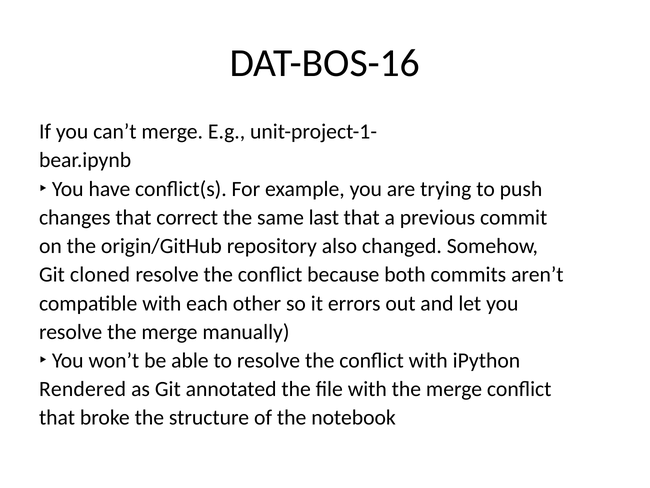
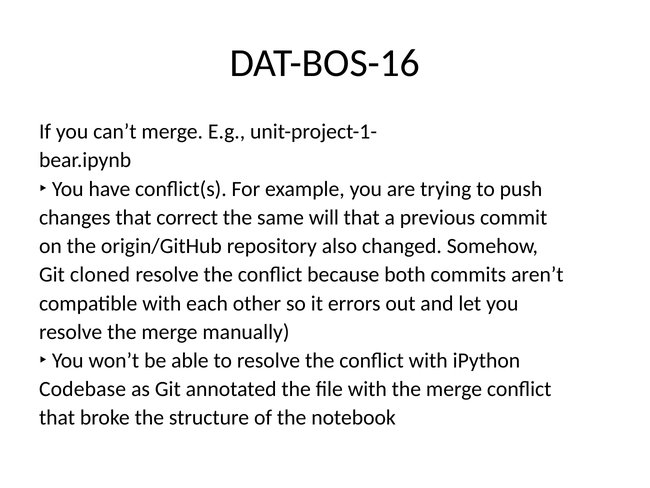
last: last -> will
Rendered: Rendered -> Codebase
